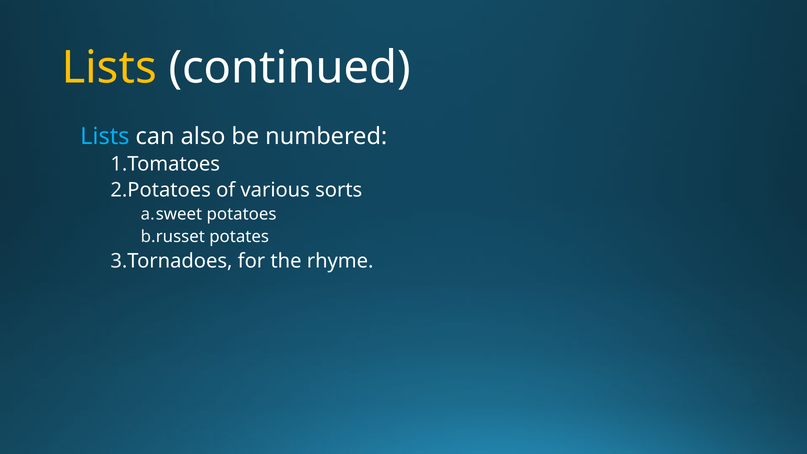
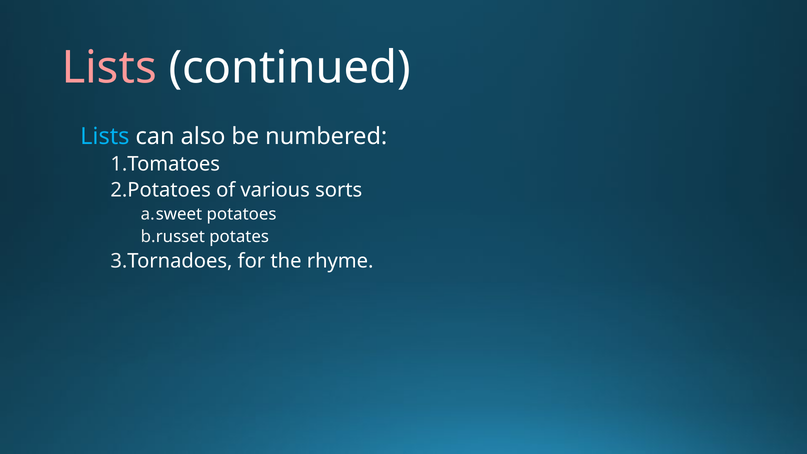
Lists at (109, 68) colour: yellow -> pink
